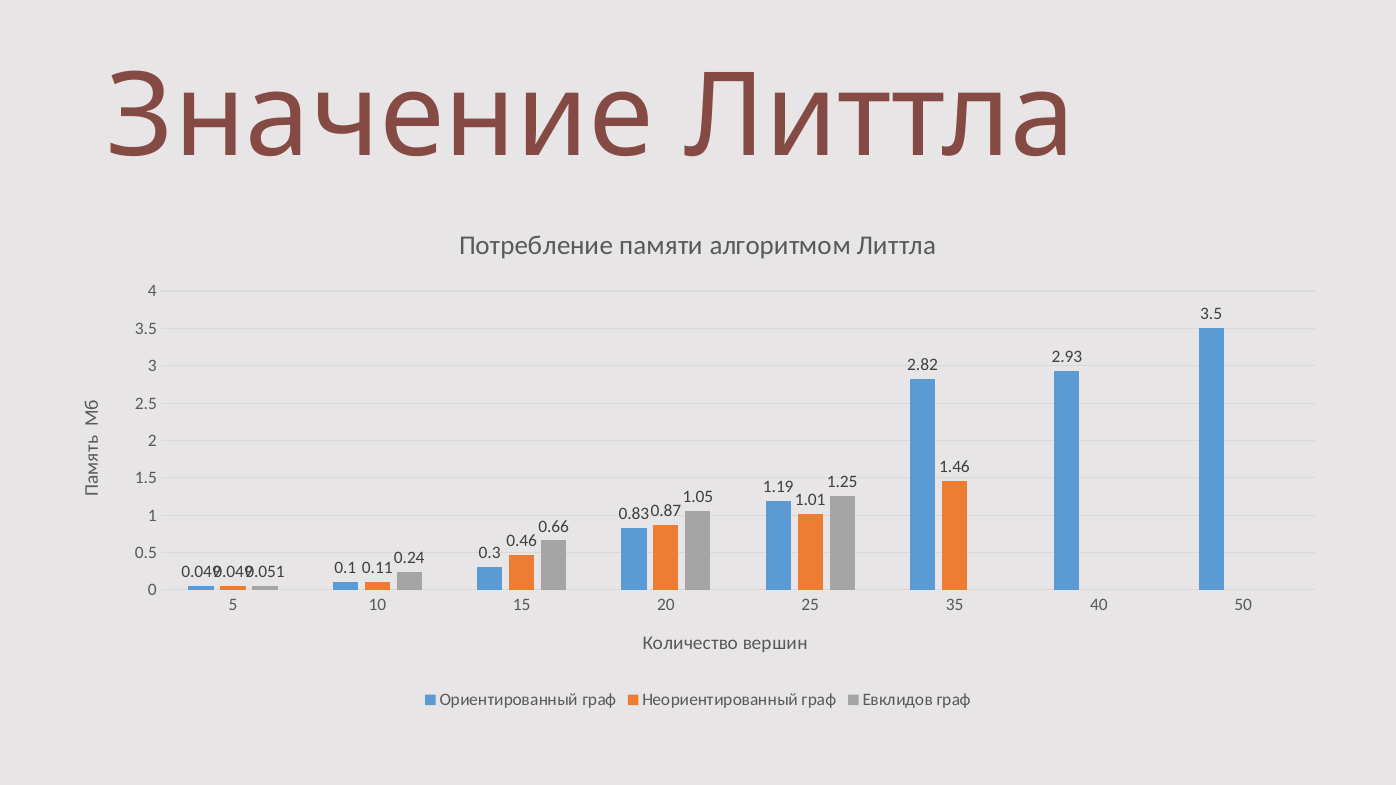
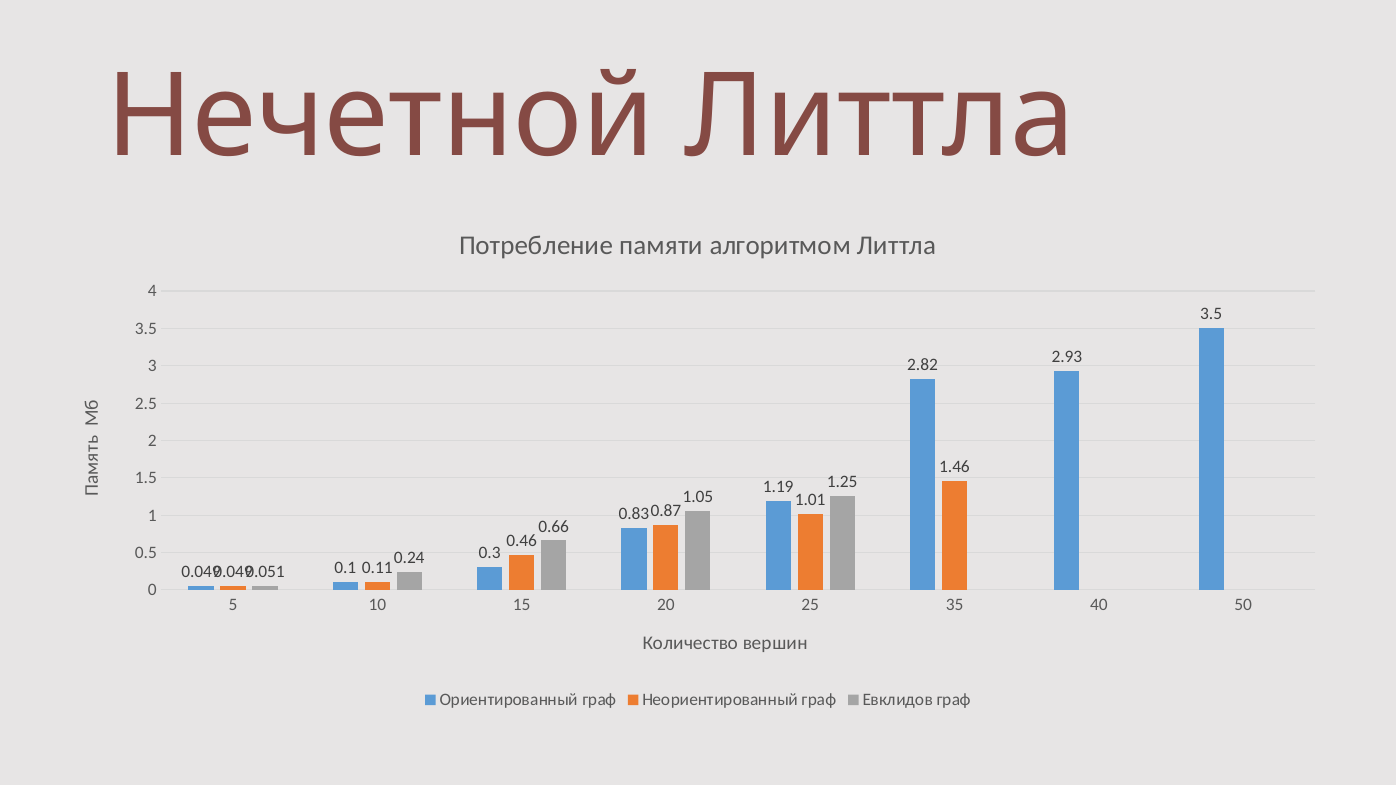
Значение: Значение -> Нечетной
